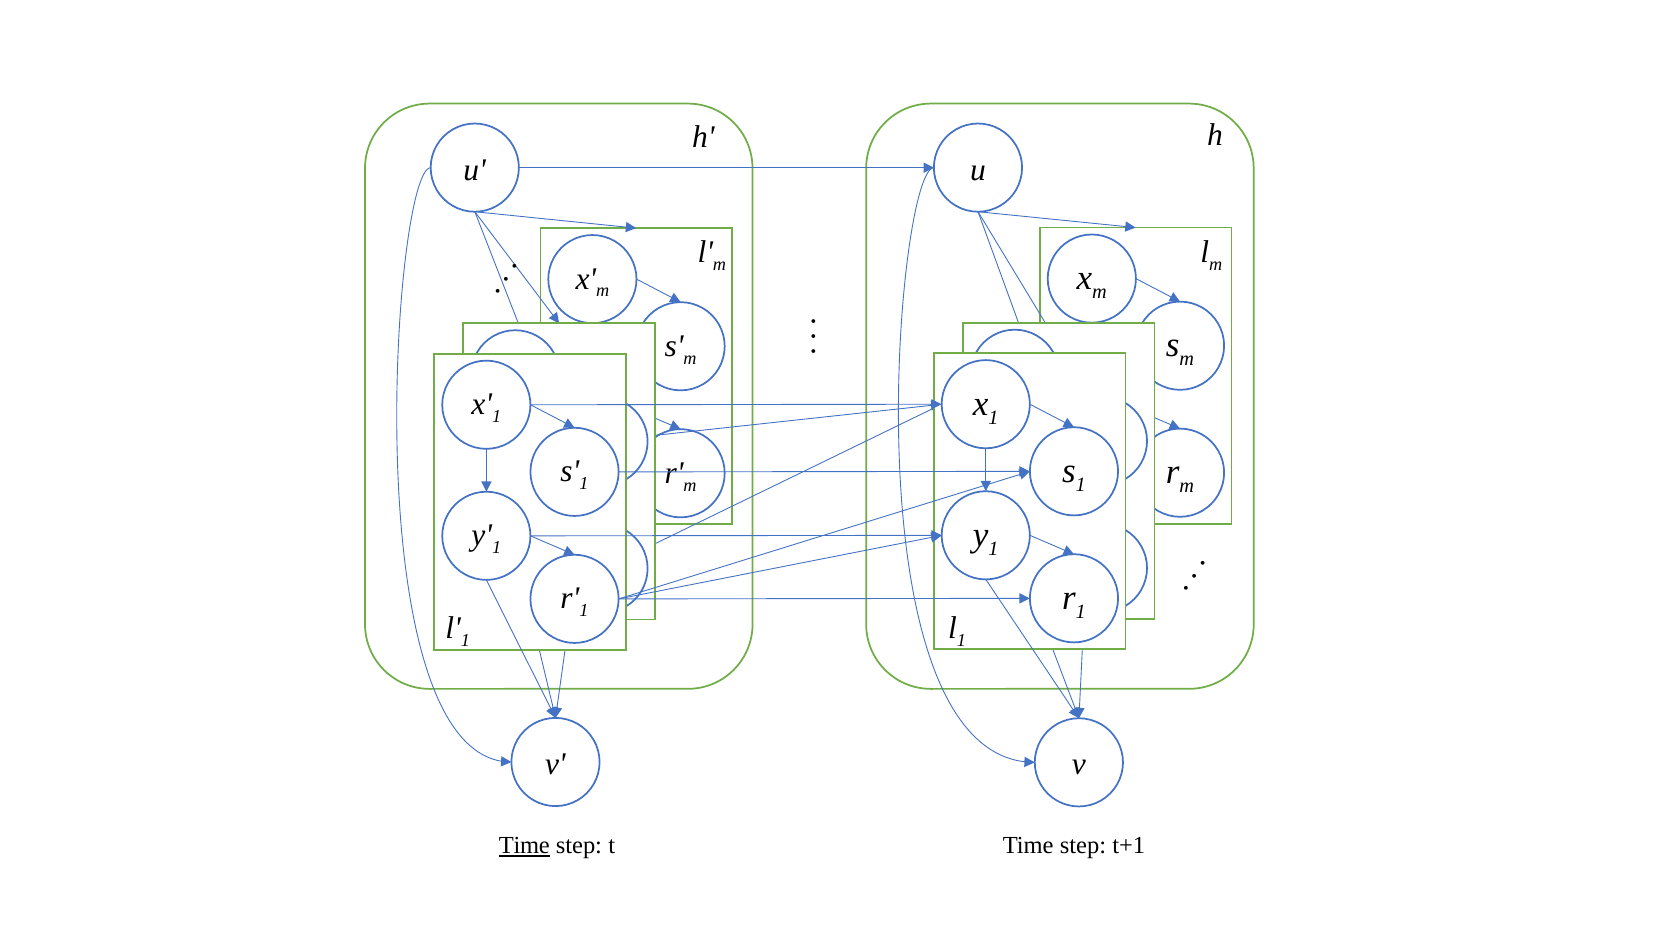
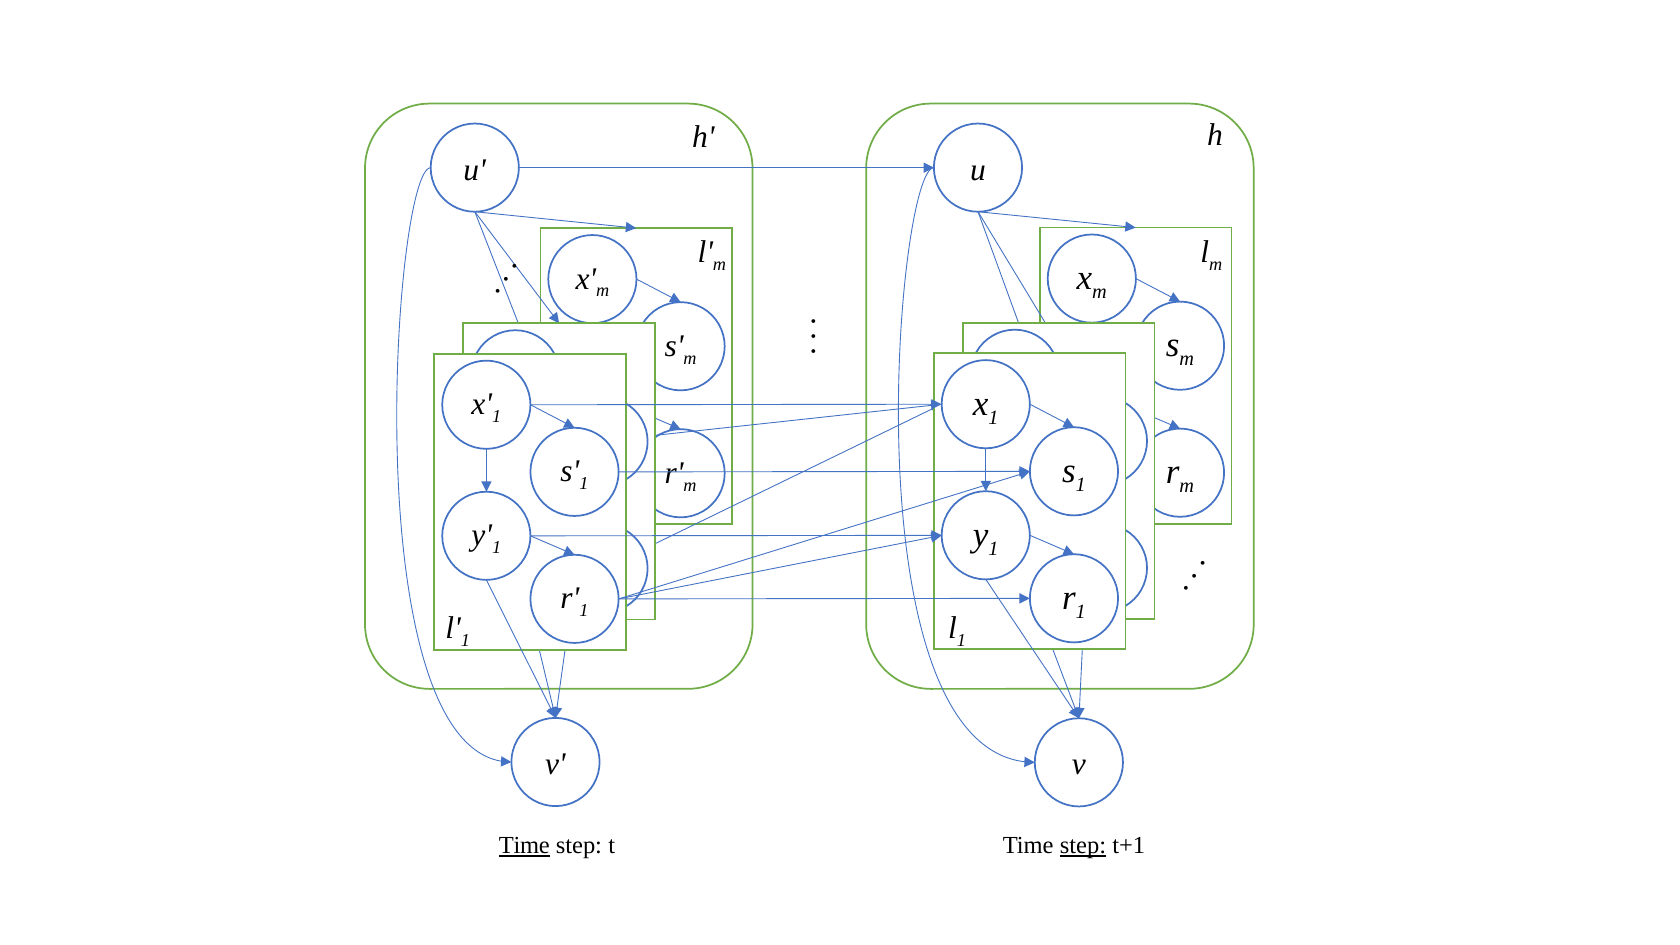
step at (1083, 846) underline: none -> present
